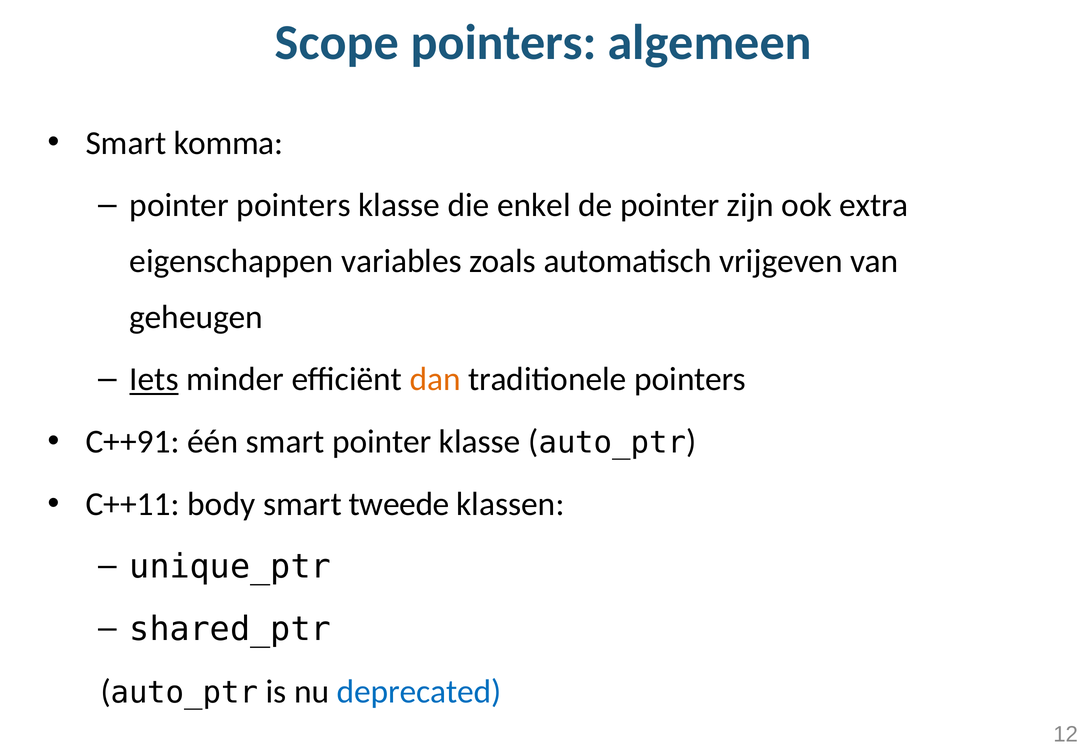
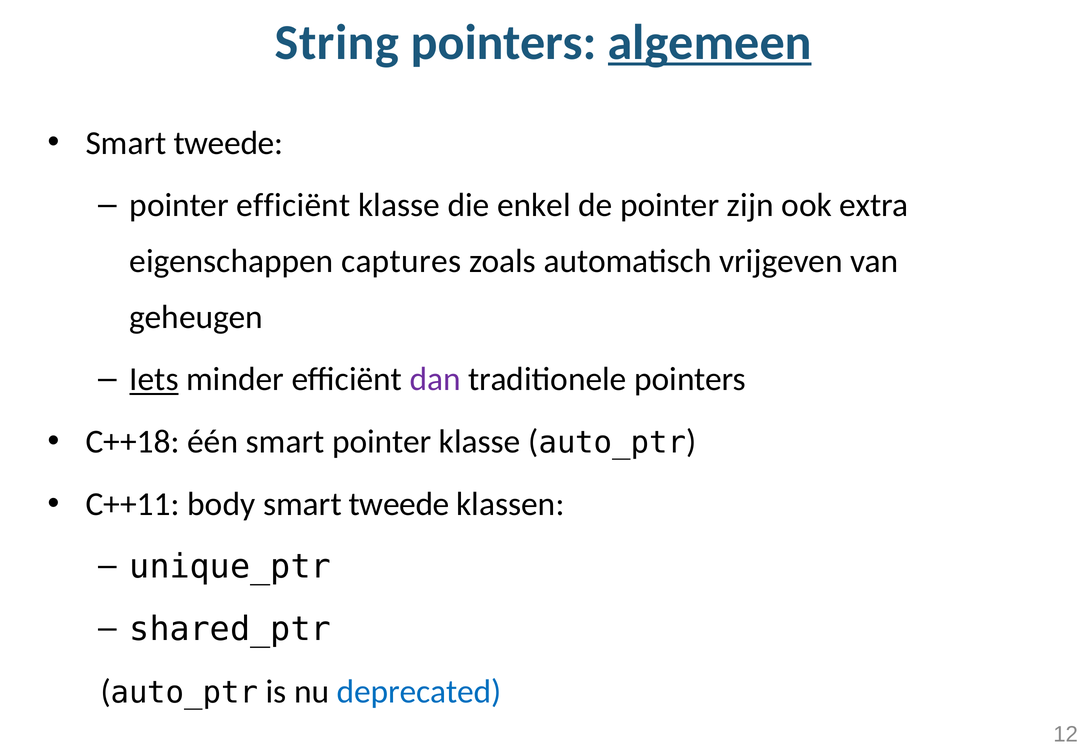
Scope: Scope -> String
algemeen underline: none -> present
komma at (228, 143): komma -> tweede
pointer pointers: pointers -> efficiënt
variables: variables -> captures
dan colour: orange -> purple
C++91: C++91 -> C++18
